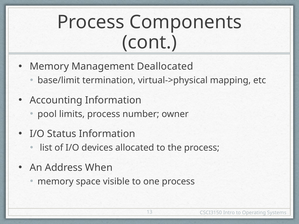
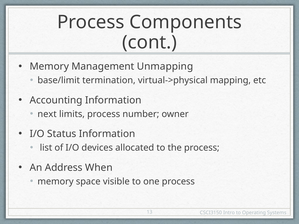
Deallocated: Deallocated -> Unmapping
pool: pool -> next
